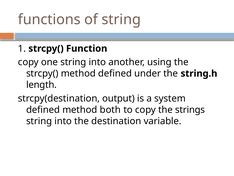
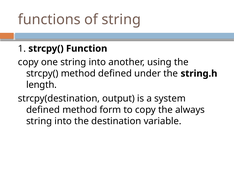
both: both -> form
strings: strings -> always
